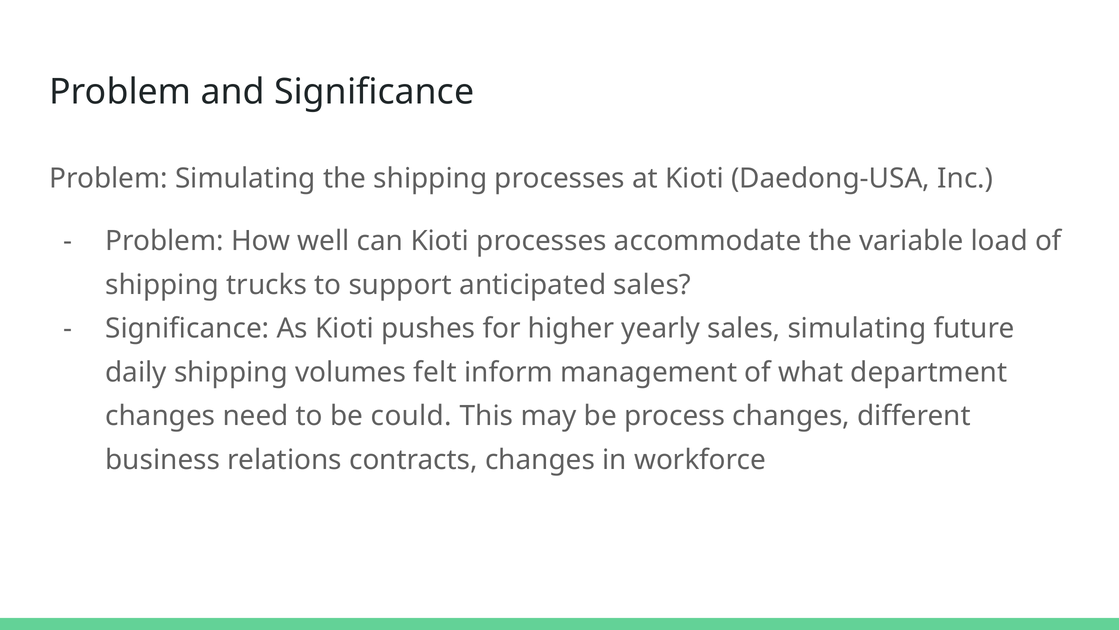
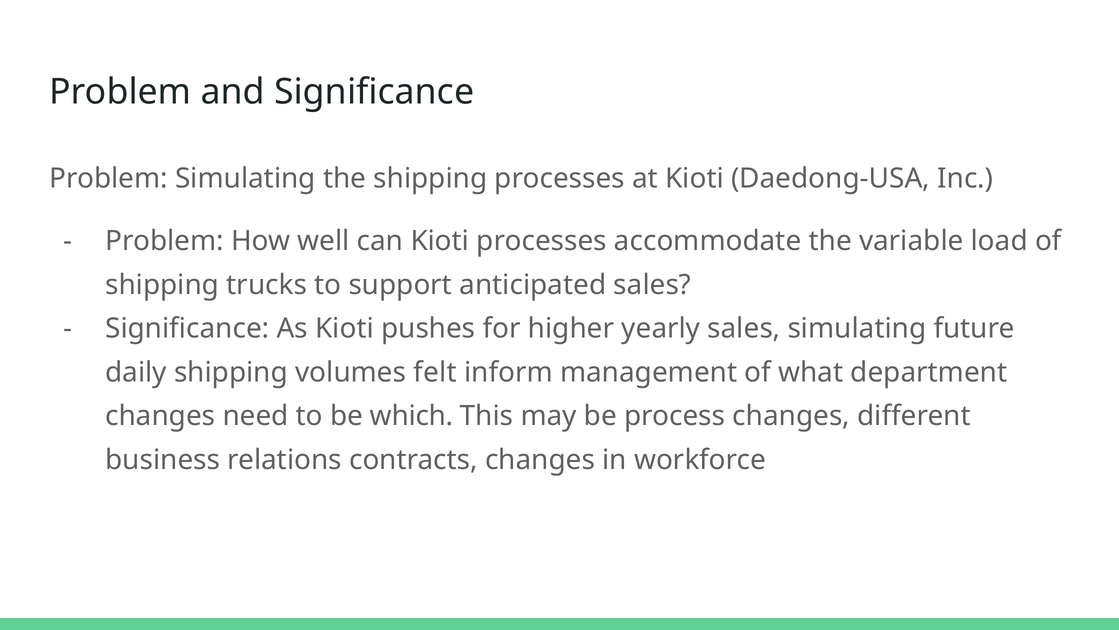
could: could -> which
